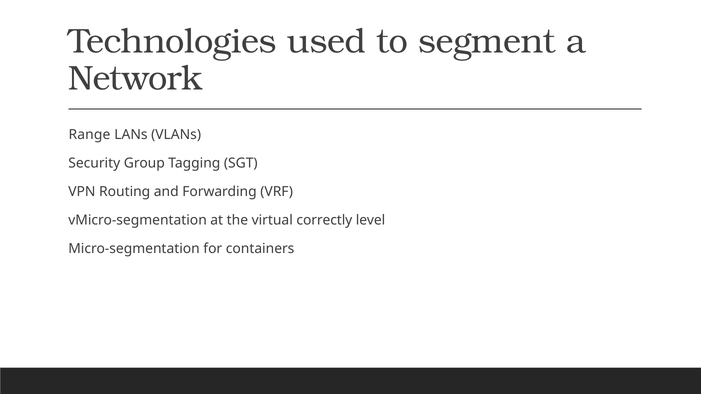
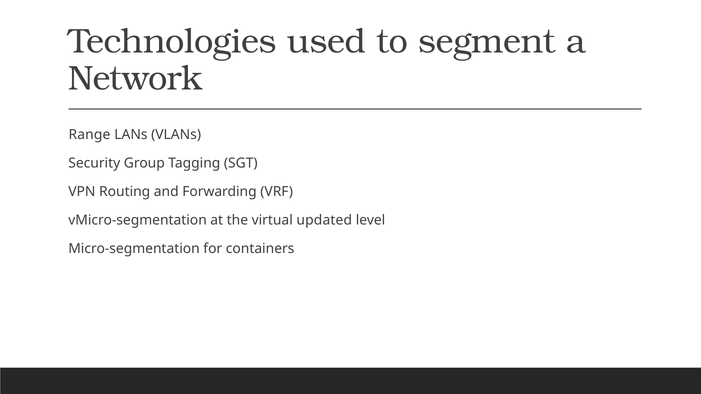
correctly: correctly -> updated
